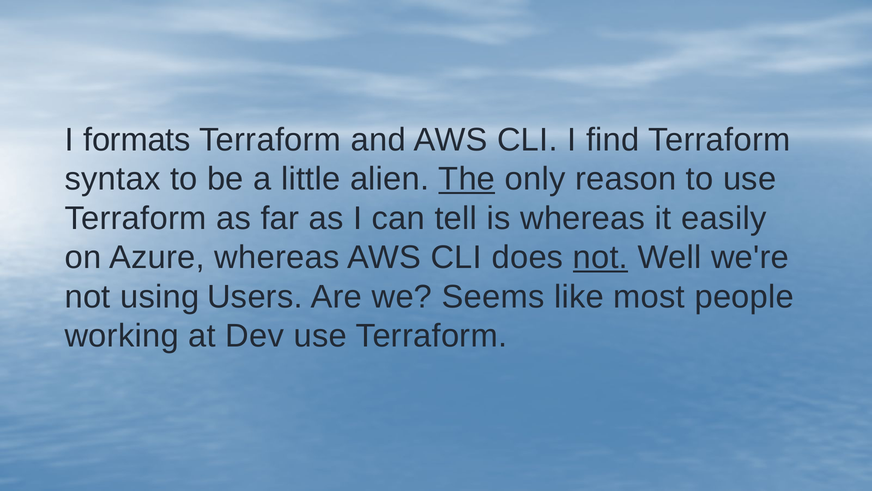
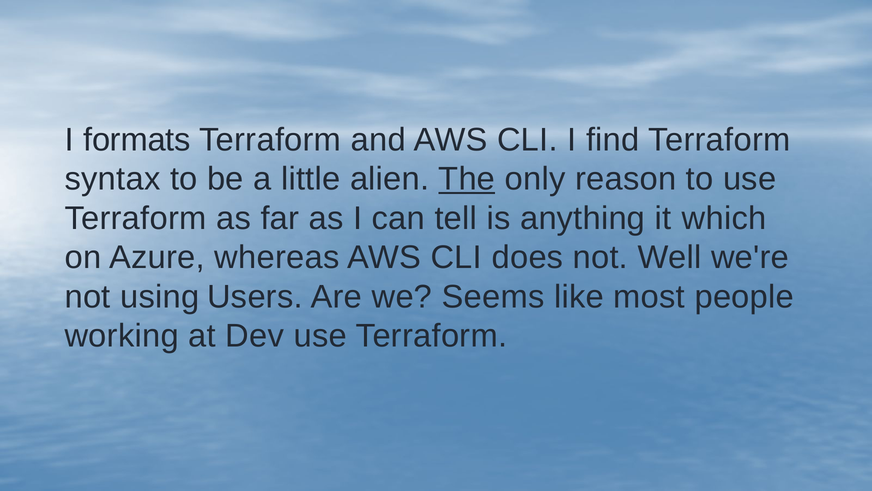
is whereas: whereas -> anything
easily: easily -> which
not at (600, 257) underline: present -> none
